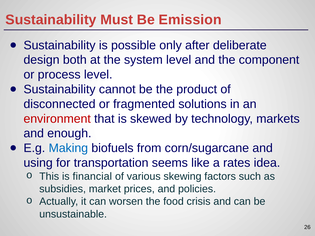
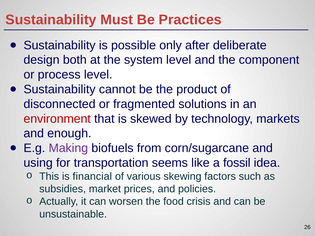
Emission: Emission -> Practices
Making colour: blue -> purple
rates: rates -> fossil
